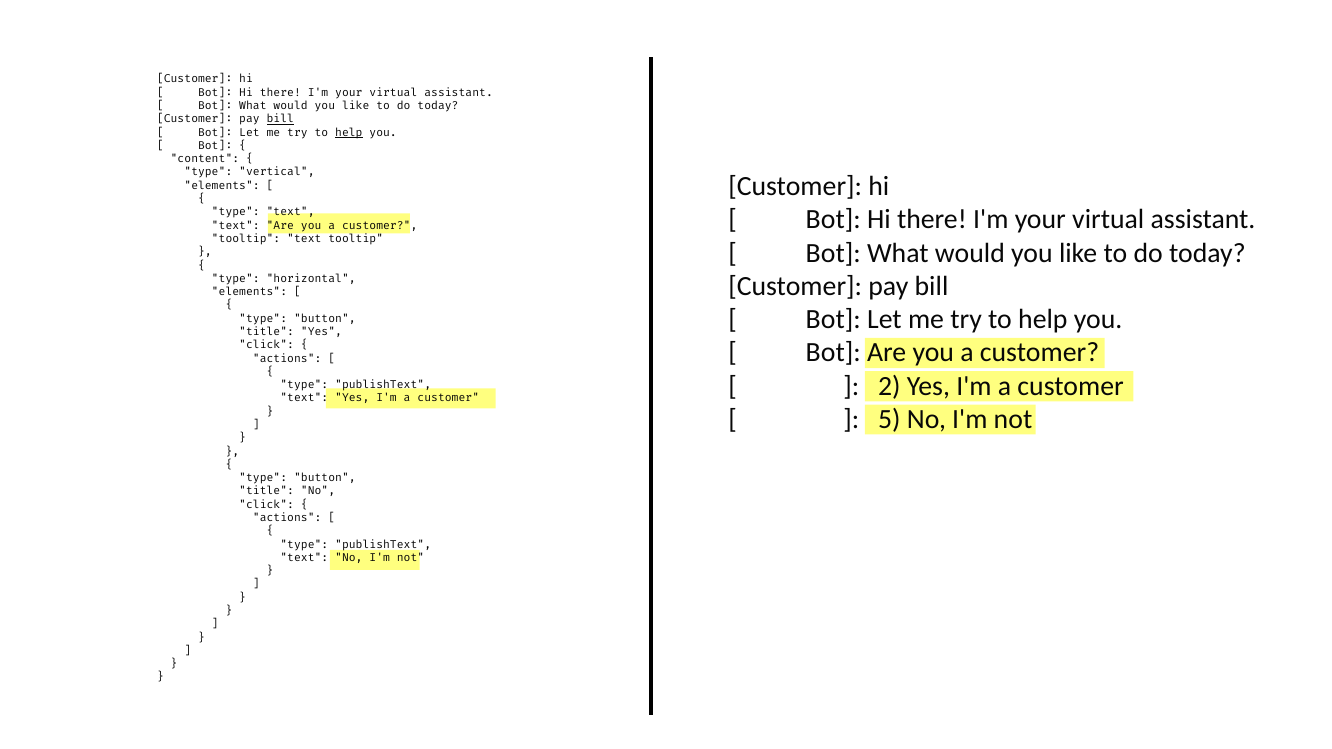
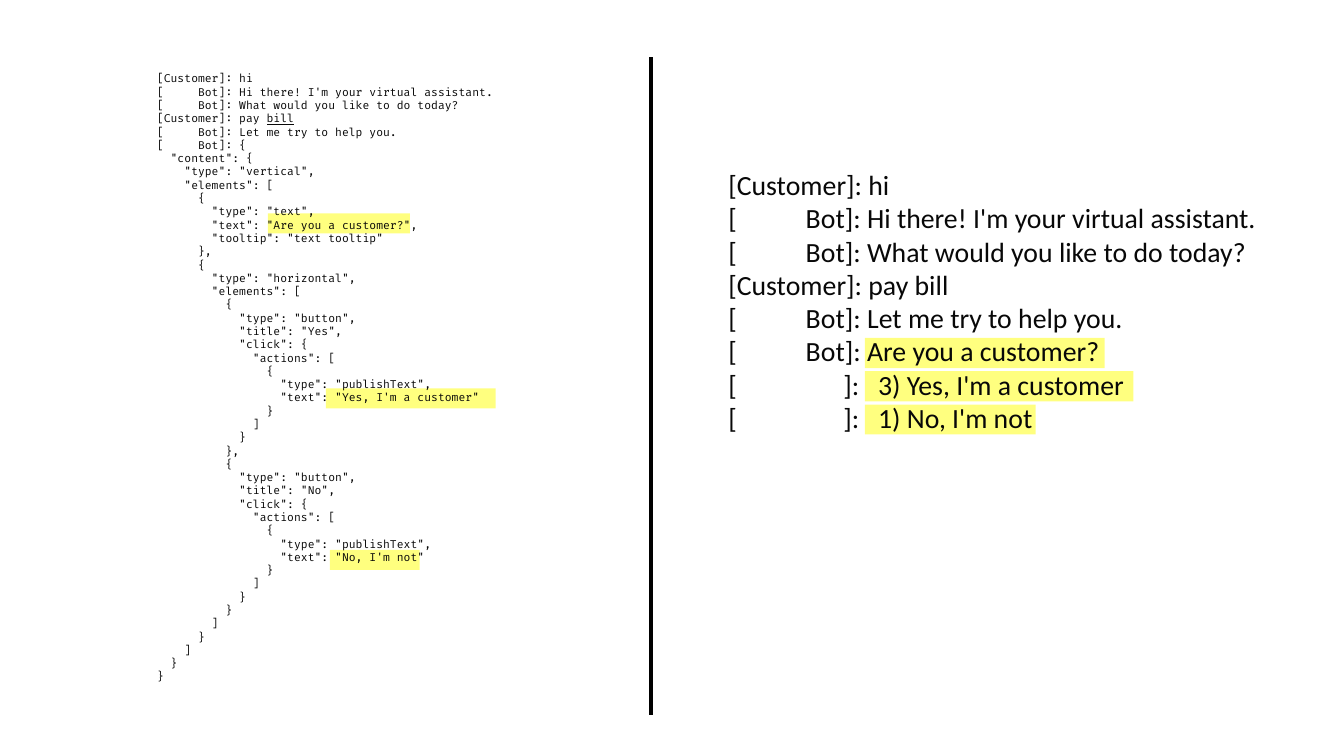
help at (349, 133) underline: present -> none
2: 2 -> 3
5: 5 -> 1
